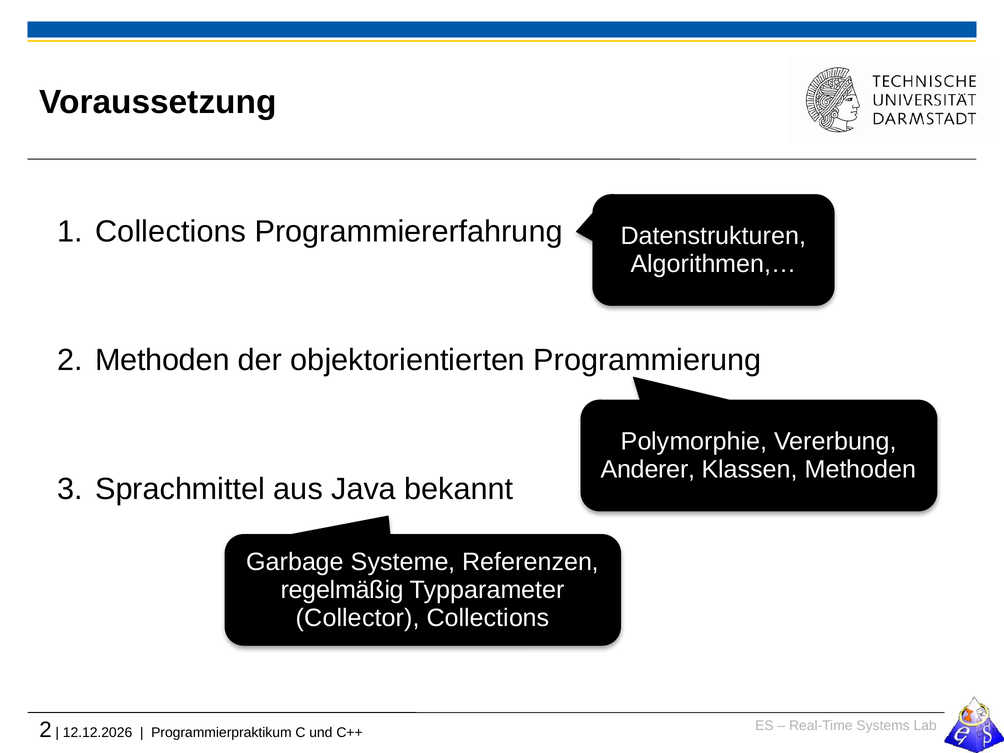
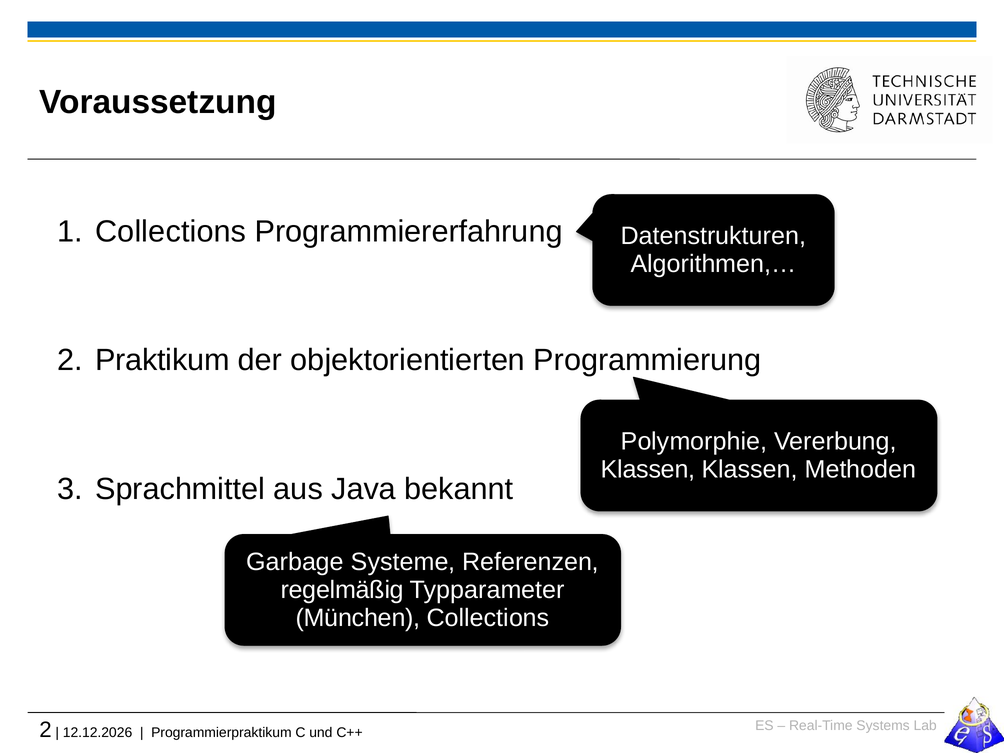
Methoden at (162, 360): Methoden -> Praktikum
Anderer at (648, 470): Anderer -> Klassen
Collector: Collector -> München
